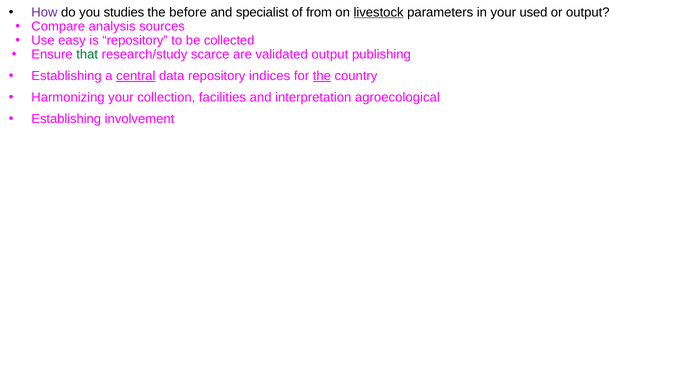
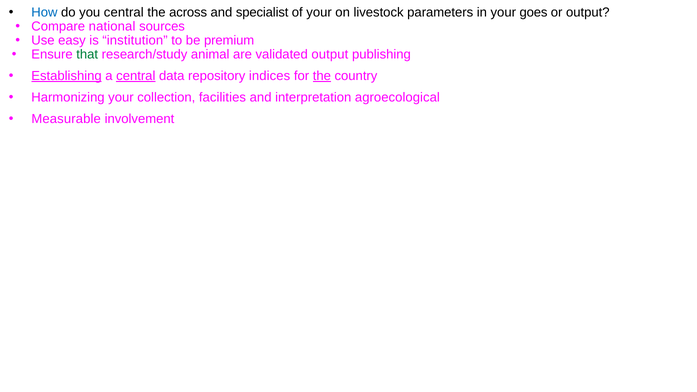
How colour: purple -> blue
you studies: studies -> central
before: before -> across
of from: from -> your
livestock underline: present -> none
used: used -> goes
analysis: analysis -> national
is repository: repository -> institution
collected: collected -> premium
scarce: scarce -> animal
Establishing at (67, 76) underline: none -> present
Establishing at (66, 119): Establishing -> Measurable
